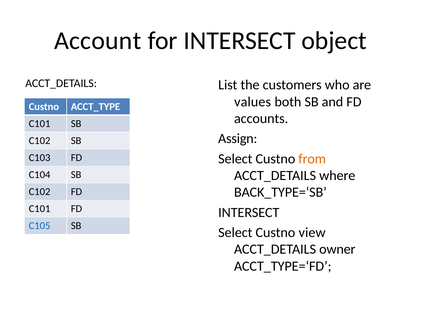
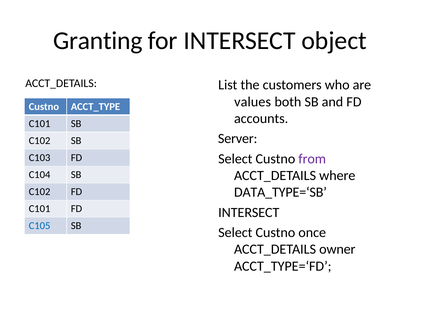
Account: Account -> Granting
Assign: Assign -> Server
from colour: orange -> purple
BACK_TYPE=‘SB: BACK_TYPE=‘SB -> DATA_TYPE=‘SB
view: view -> once
